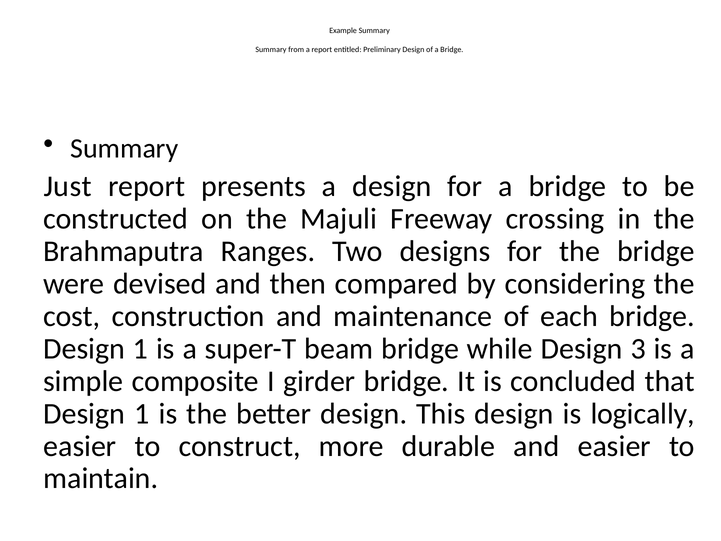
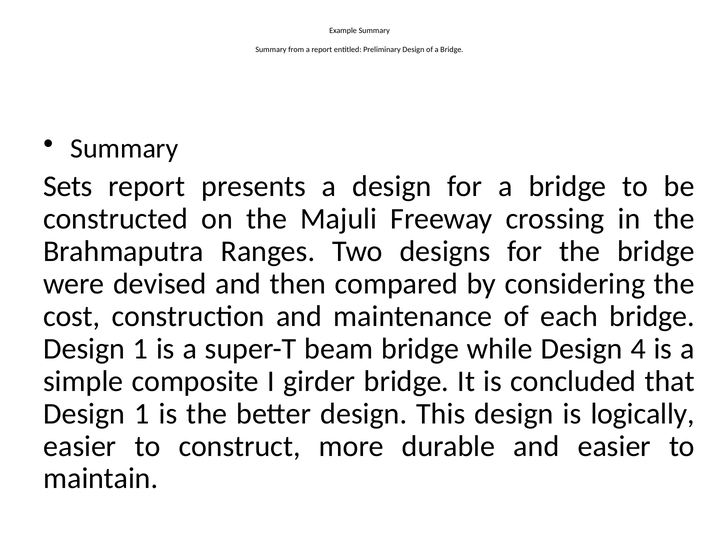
Just: Just -> Sets
3: 3 -> 4
